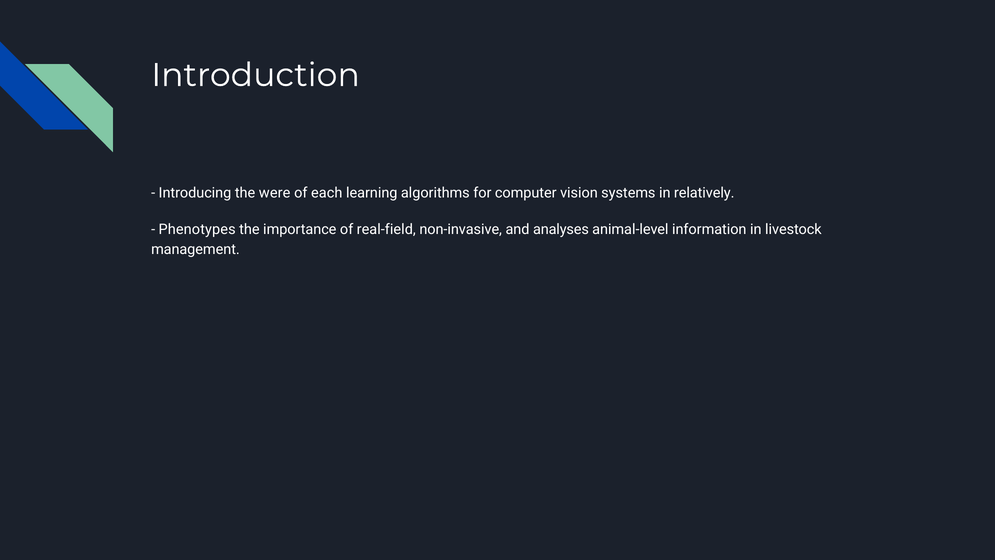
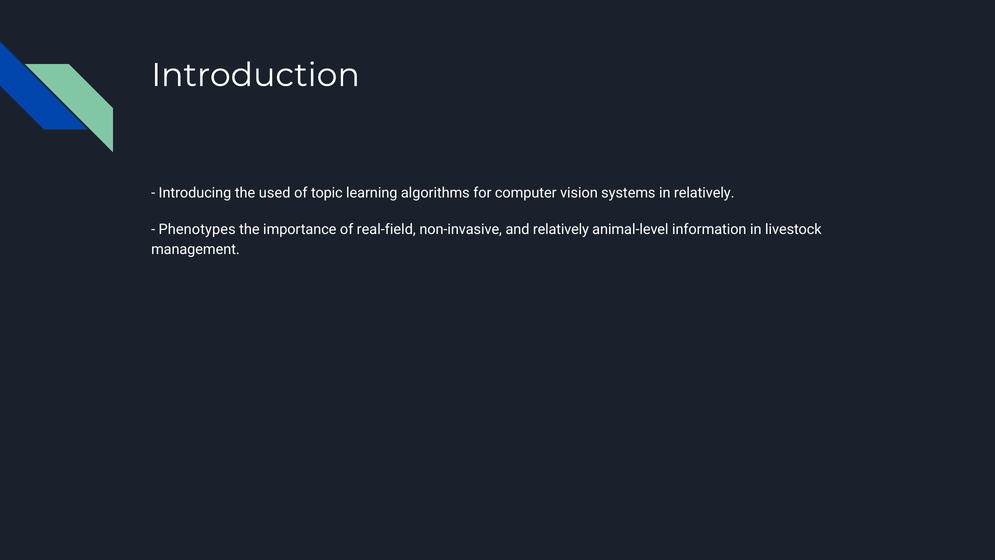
were: were -> used
each: each -> topic
and analyses: analyses -> relatively
